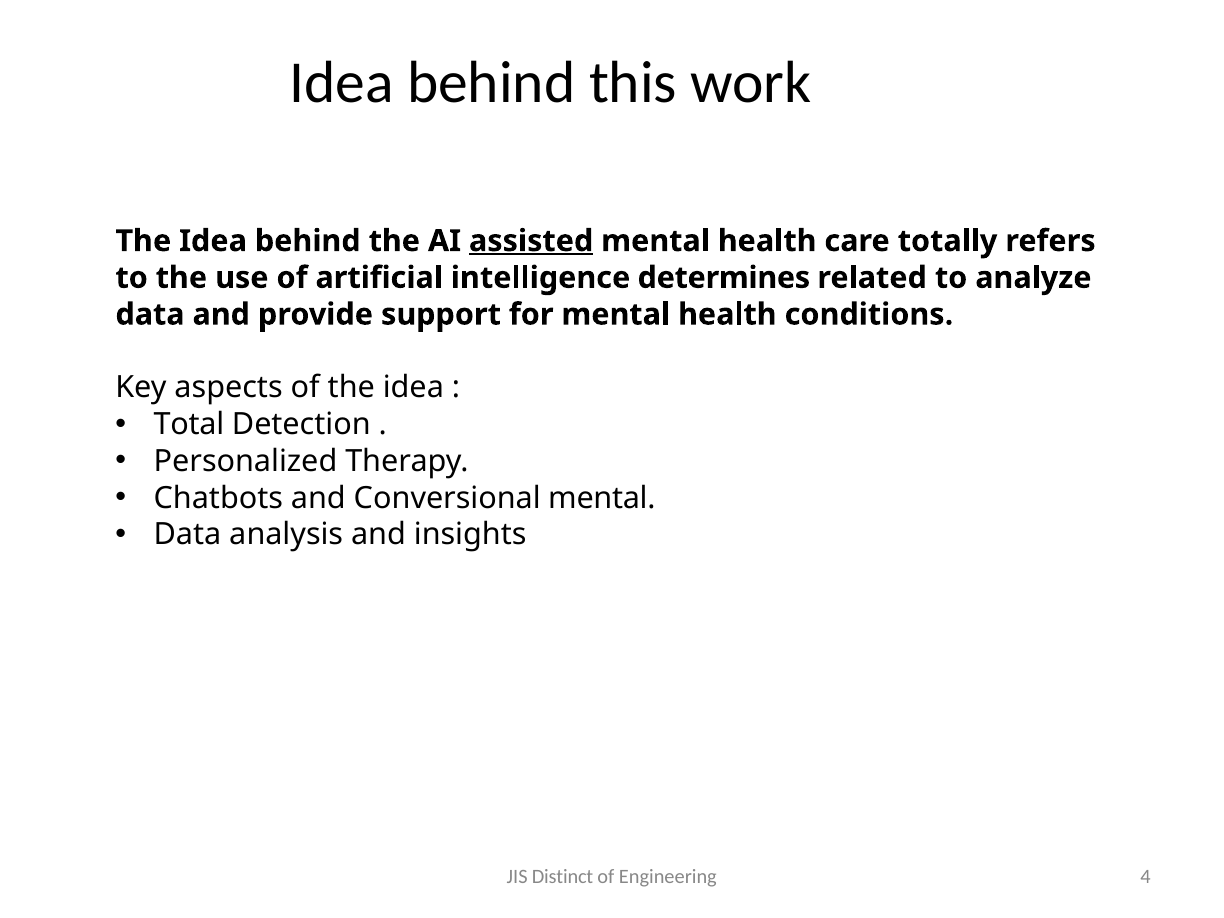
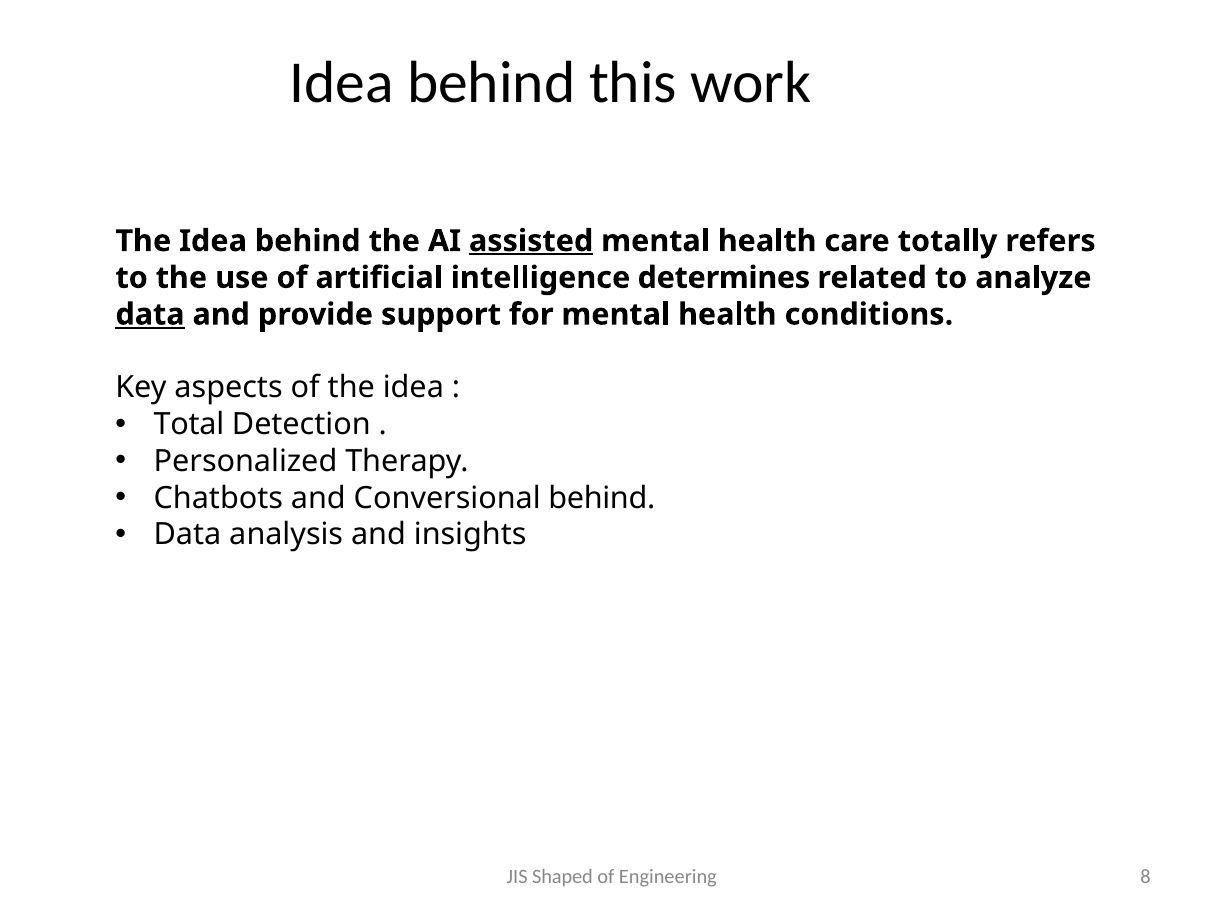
data at (150, 314) underline: none -> present
Conversional mental: mental -> behind
Distinct: Distinct -> Shaped
4: 4 -> 8
